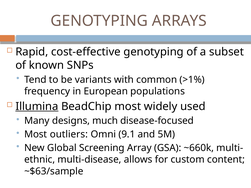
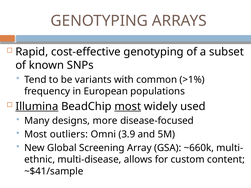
most at (128, 106) underline: none -> present
much: much -> more
9.1: 9.1 -> 3.9
~$63/sample: ~$63/sample -> ~$41/sample
